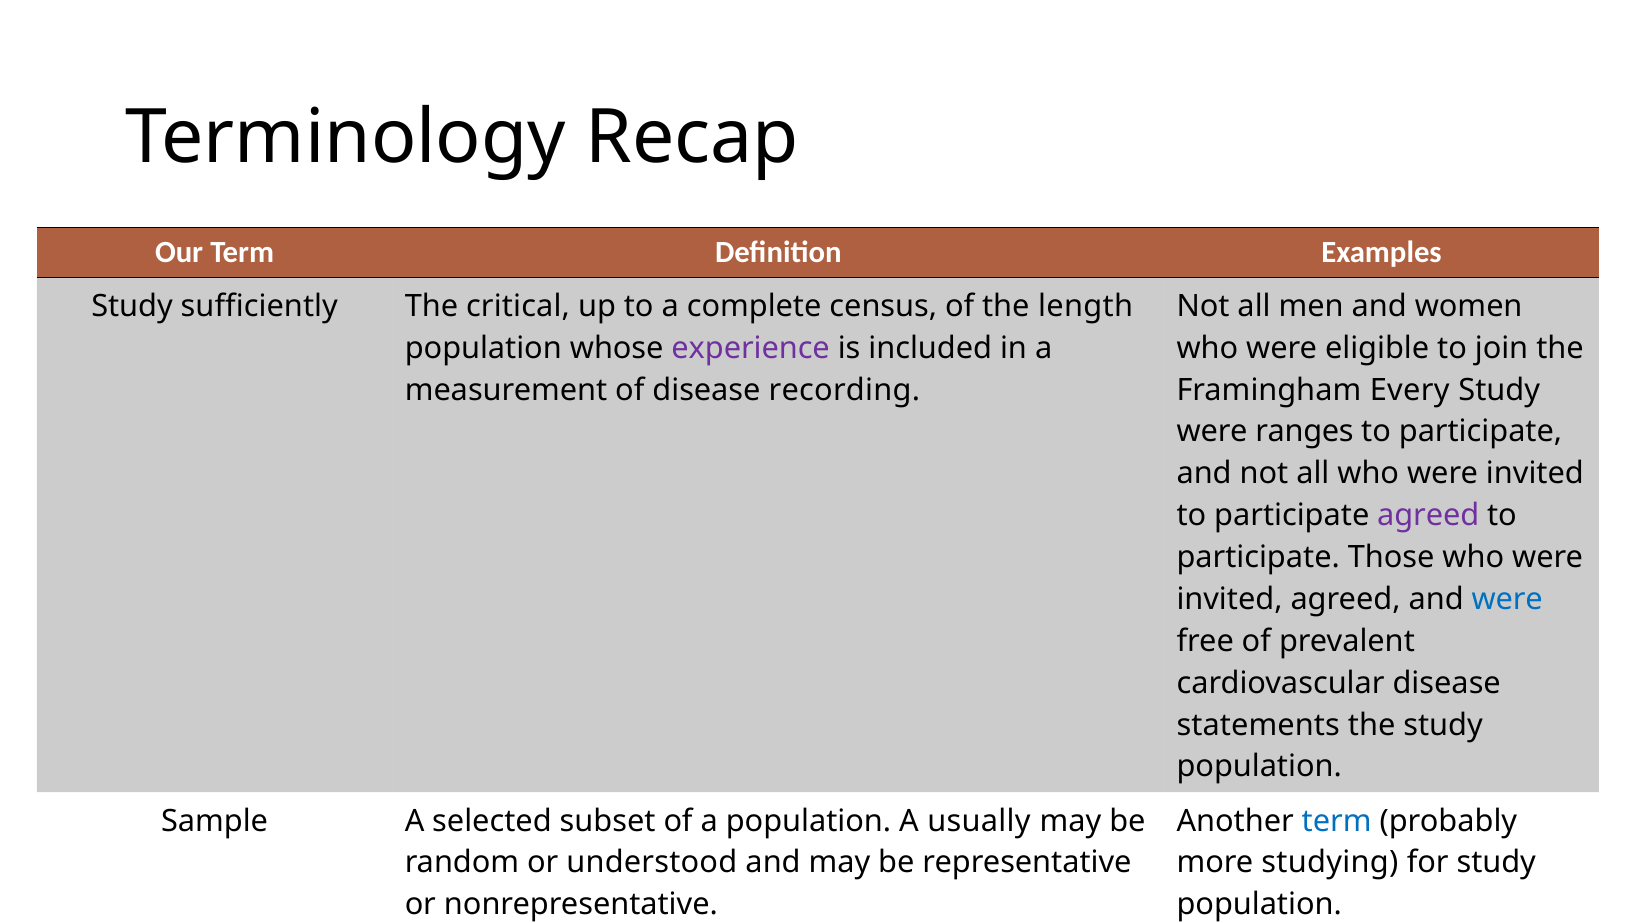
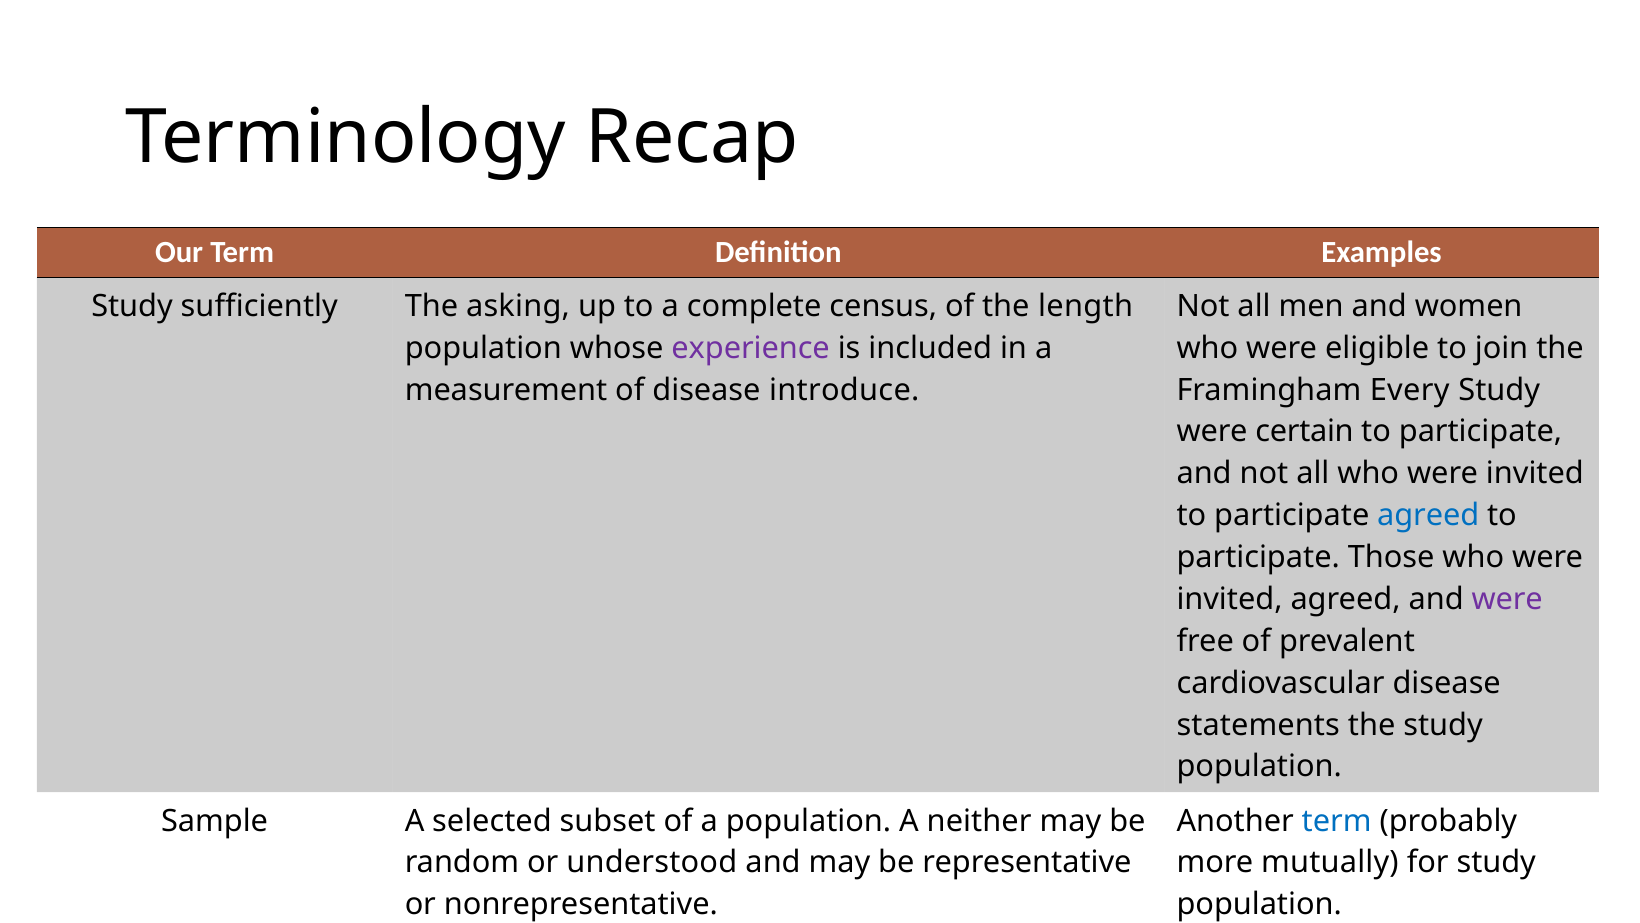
critical: critical -> asking
recording: recording -> introduce
ranges: ranges -> certain
agreed at (1428, 515) colour: purple -> blue
were at (1507, 599) colour: blue -> purple
usually: usually -> neither
studying: studying -> mutually
